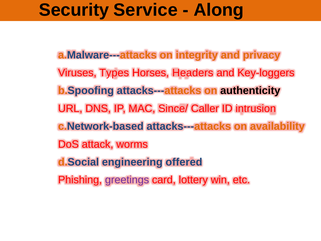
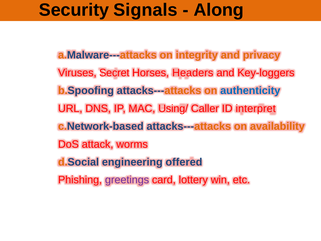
Service: Service -> Signals
Types: Types -> Secret
authenticity colour: black -> blue
Since/: Since/ -> Using/
intrusion: intrusion -> interpret
